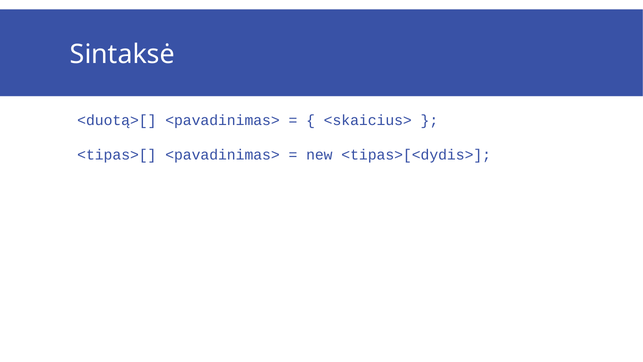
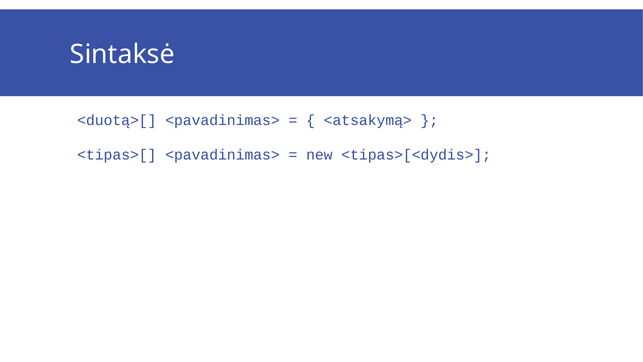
<skaicius>: <skaicius> -> <atsakymą>
